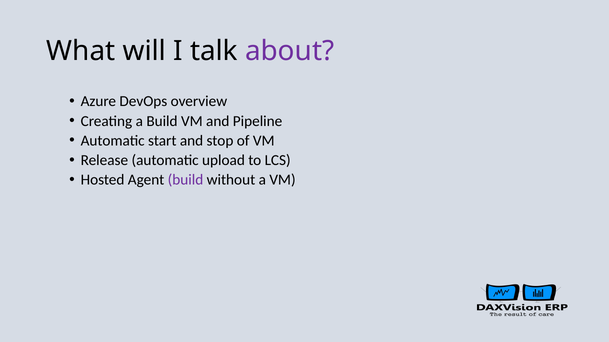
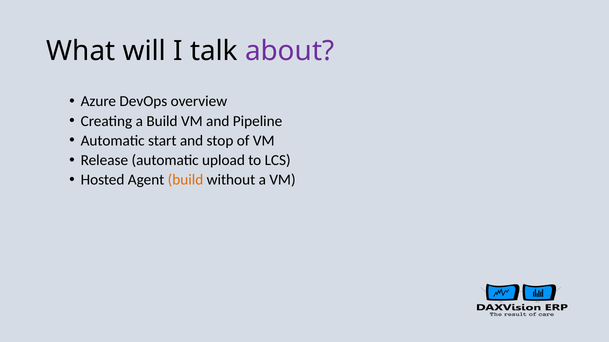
build at (185, 180) colour: purple -> orange
